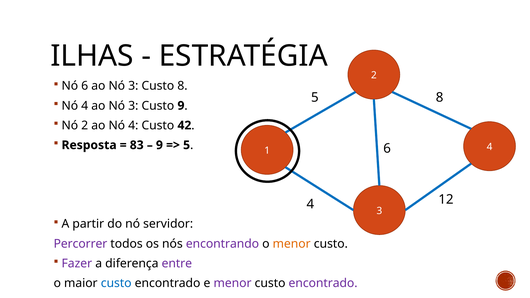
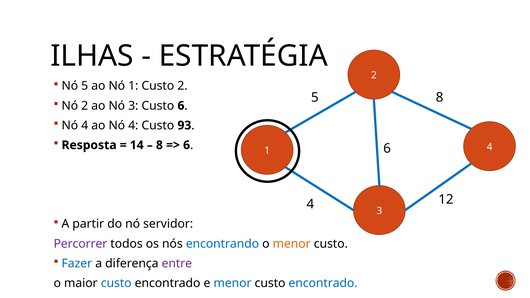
Nó 6: 6 -> 5
3 at (133, 86): 3 -> 1
Custo 8: 8 -> 2
4 at (85, 106): 4 -> 2
Custo 9: 9 -> 6
2 at (85, 125): 2 -> 4
42: 42 -> 93
83: 83 -> 14
9 at (159, 145): 9 -> 8
5 at (187, 145): 5 -> 6
encontrando colour: purple -> blue
Fazer colour: purple -> blue
menor at (233, 283) colour: purple -> blue
encontrado at (323, 283) colour: purple -> blue
